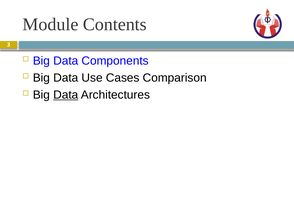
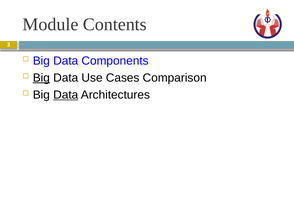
Big at (41, 78) underline: none -> present
